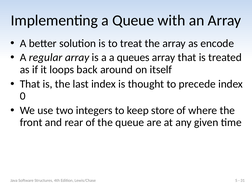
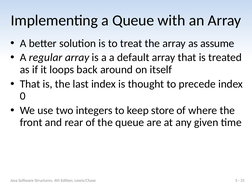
encode: encode -> assume
queues: queues -> default
